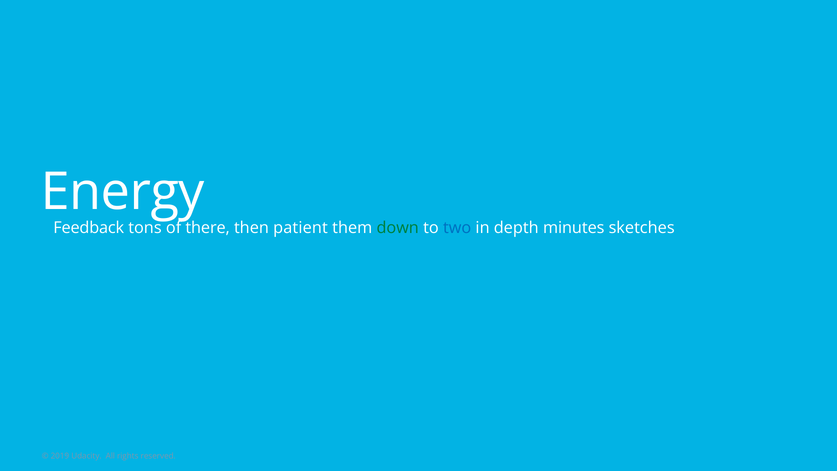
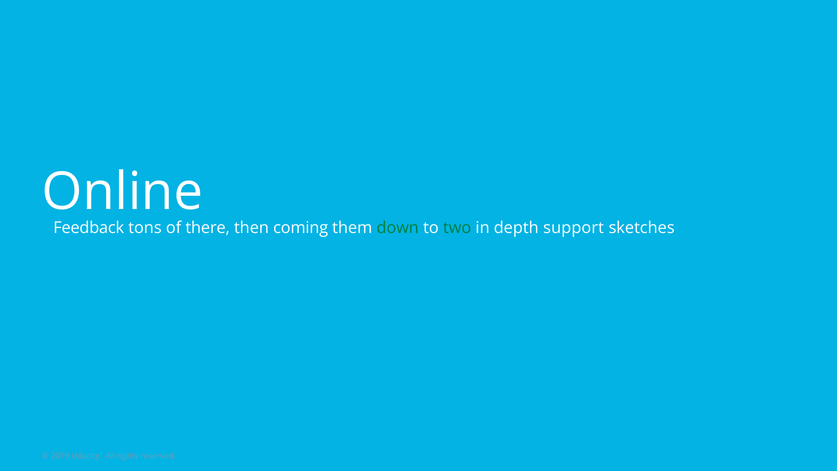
Energy: Energy -> Online
patient: patient -> coming
two colour: blue -> green
minutes: minutes -> support
